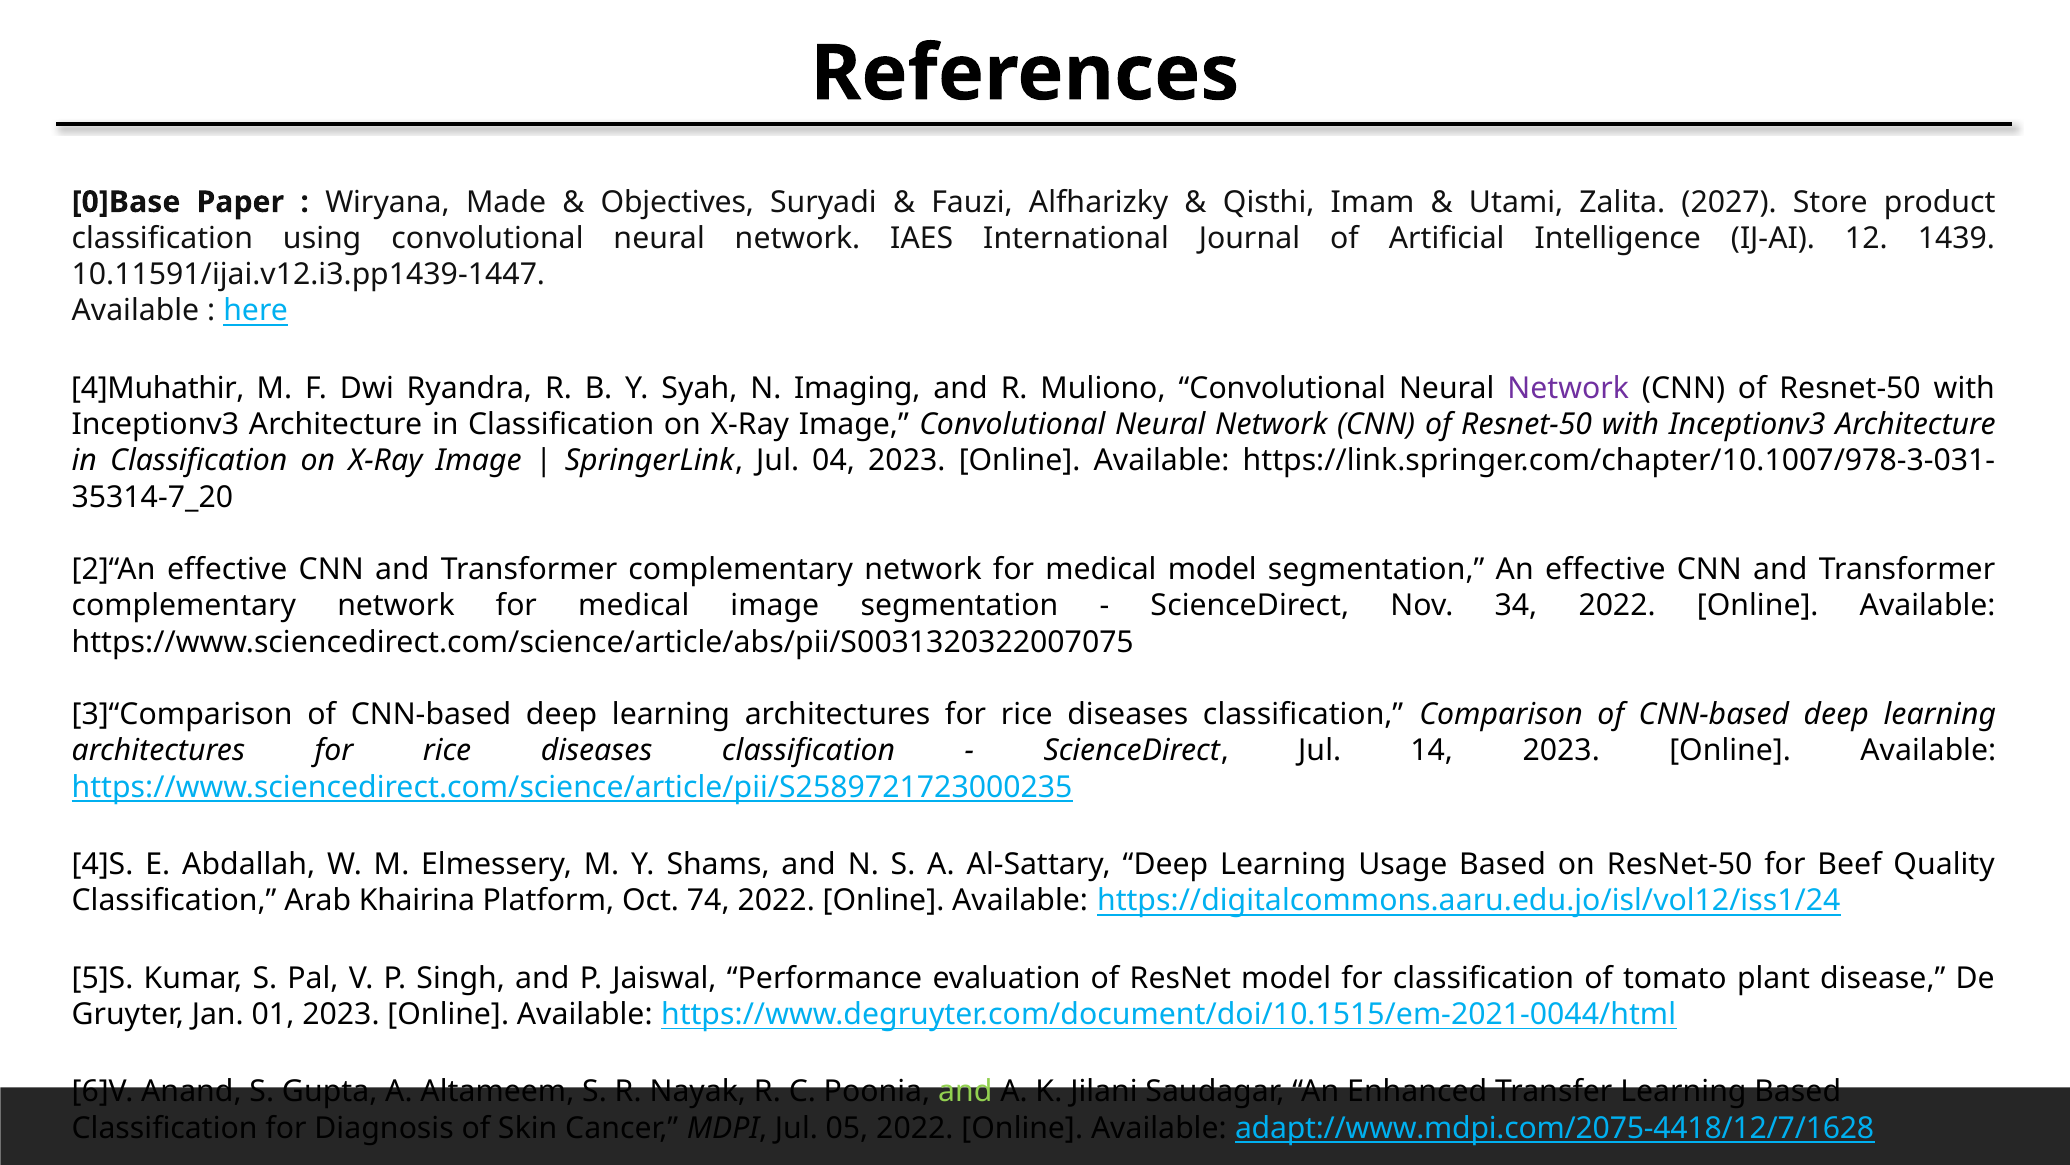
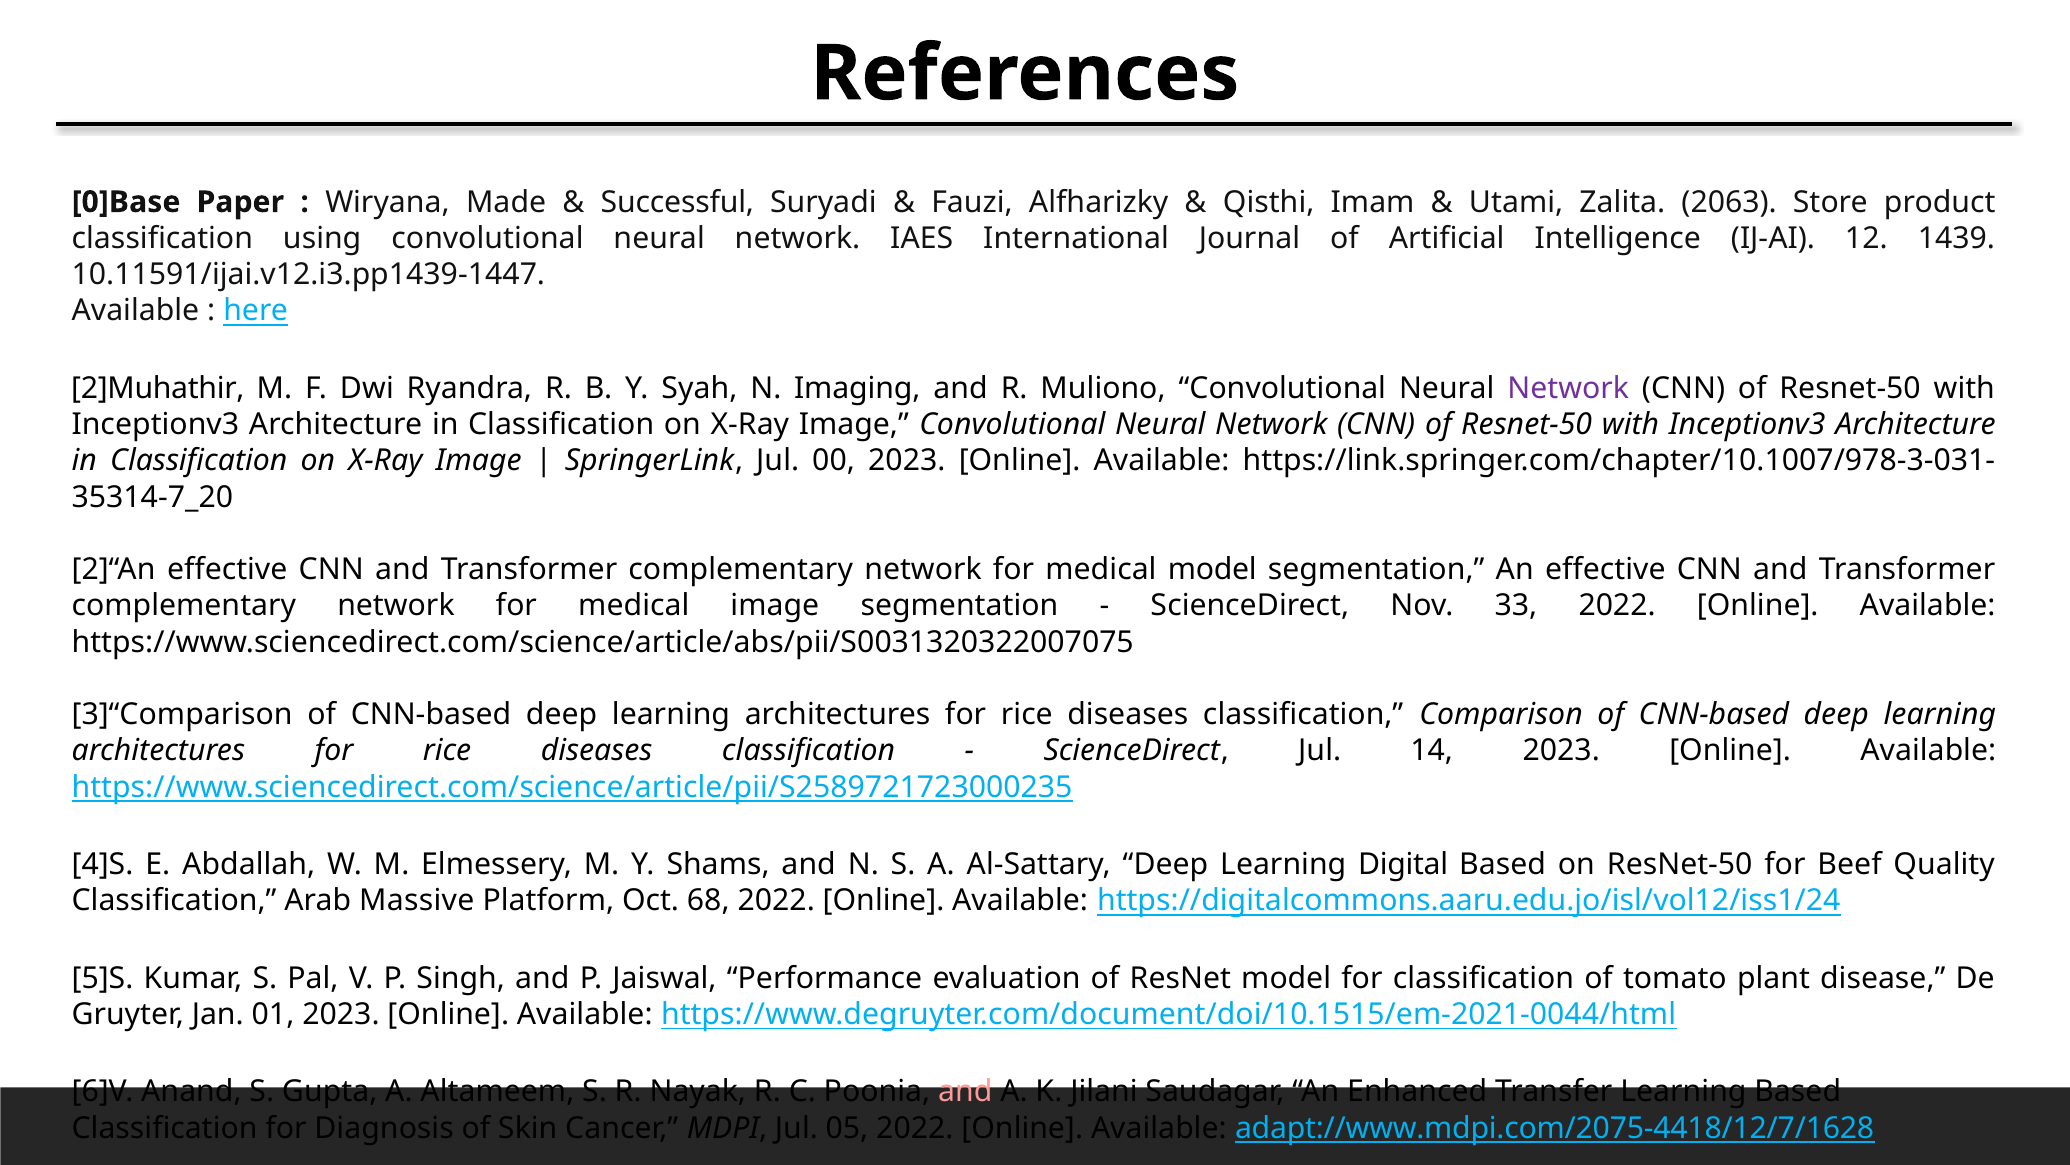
Objectives: Objectives -> Successful
2027: 2027 -> 2063
4]Muhathir: 4]Muhathir -> 2]Muhathir
04: 04 -> 00
34: 34 -> 33
Usage: Usage -> Digital
Khairina: Khairina -> Massive
74: 74 -> 68
and at (965, 1091) colour: light green -> pink
